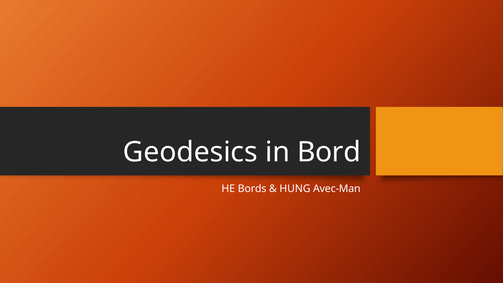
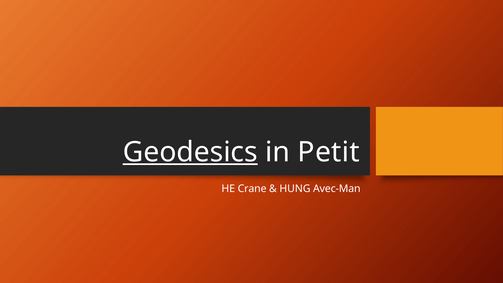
Geodesics underline: none -> present
Bord: Bord -> Petit
Bords: Bords -> Crane
